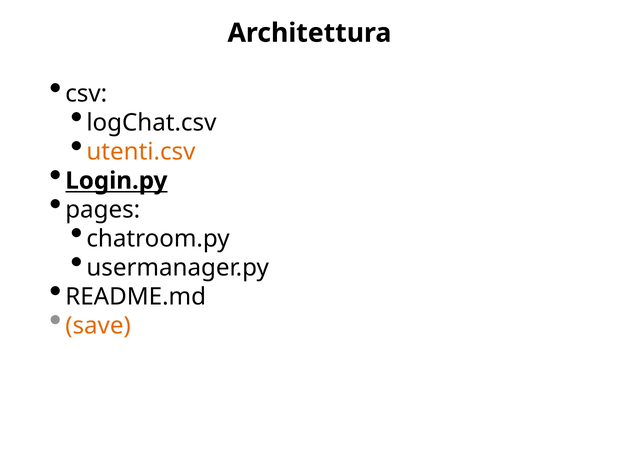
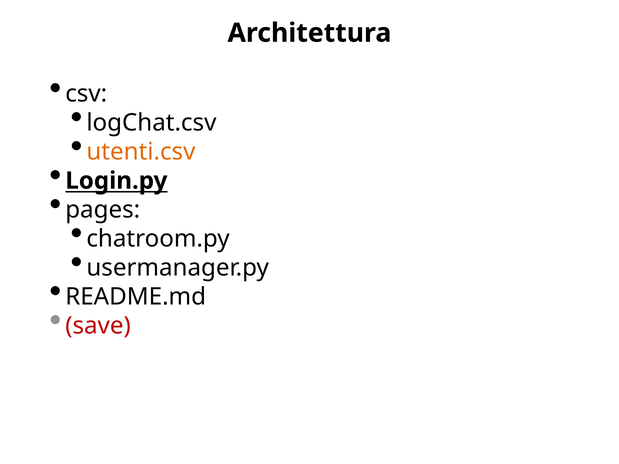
save colour: orange -> red
